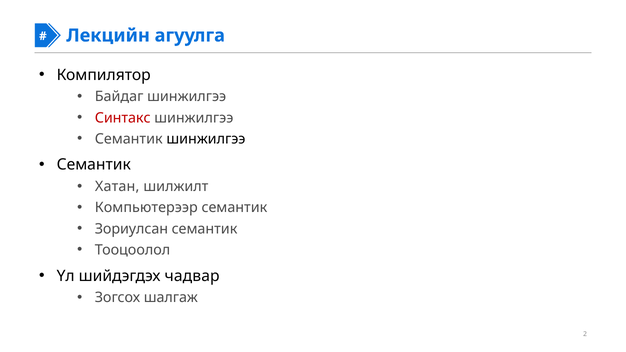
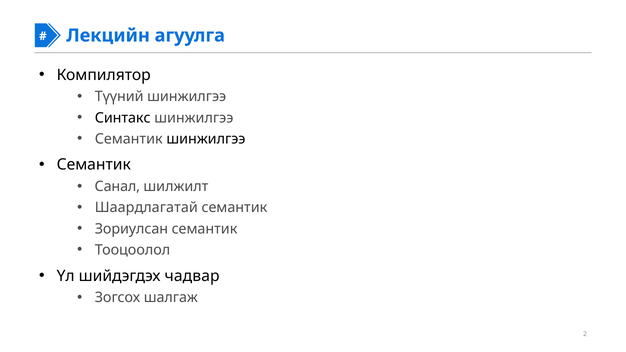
Байдаг: Байдаг -> Түүний
Синтакс colour: red -> black
Хатан: Хатан -> Санал
Компьютерээр: Компьютерээр -> Шаардлагатай
